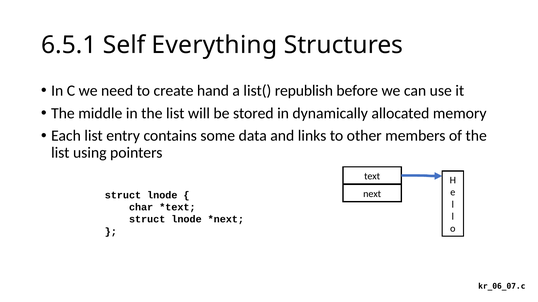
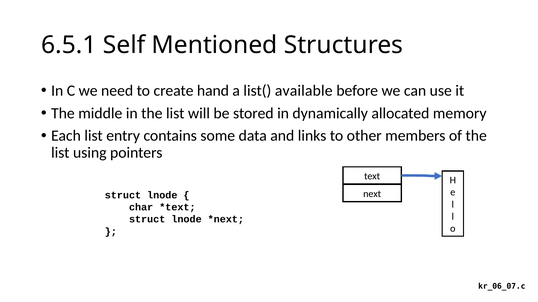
Everything: Everything -> Mentioned
republish: republish -> available
